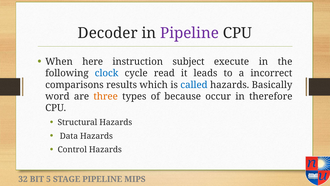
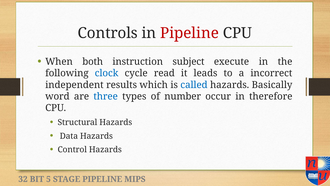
Decoder: Decoder -> Controls
Pipeline at (190, 33) colour: purple -> red
here: here -> both
comparisons: comparisons -> independent
three colour: orange -> blue
because: because -> number
